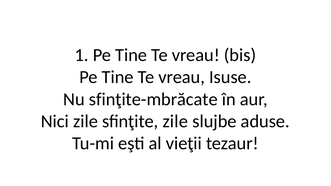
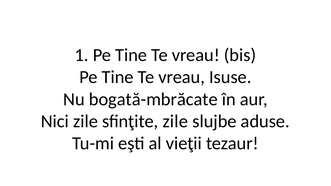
sfinţite-mbrăcate: sfinţite-mbrăcate -> bogată-mbrăcate
